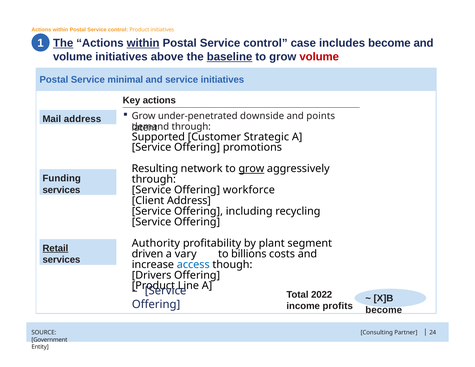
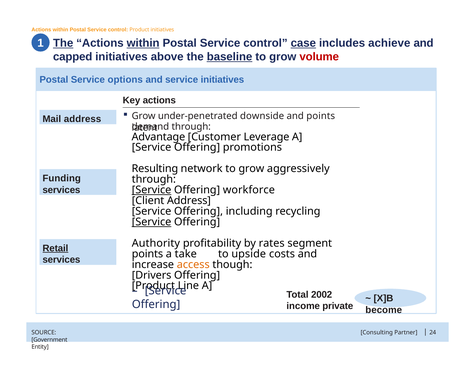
case underline: none -> present
includes become: become -> achieve
volume at (73, 57): volume -> capped
minimal: minimal -> options
Supported: Supported -> Advantage
Strategic: Strategic -> Leverage
grow at (251, 169) underline: present -> none
Service at (152, 190) underline: none -> present
Service at (152, 222) underline: none -> present
plant: plant -> rates
driven at (147, 254): driven -> points
vary: vary -> take
billions: billions -> upside
access colour: blue -> orange
2022: 2022 -> 2002
profits: profits -> private
